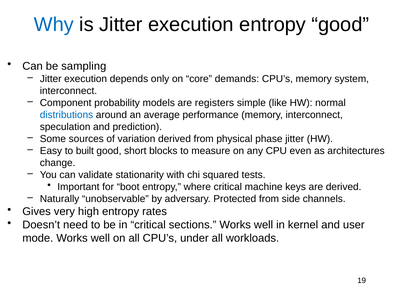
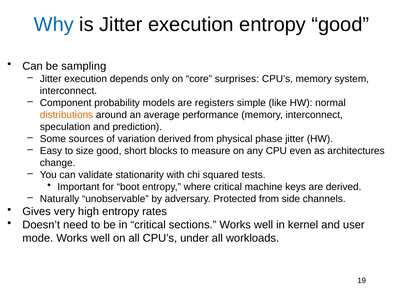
demands: demands -> surprises
distributions colour: blue -> orange
built: built -> size
